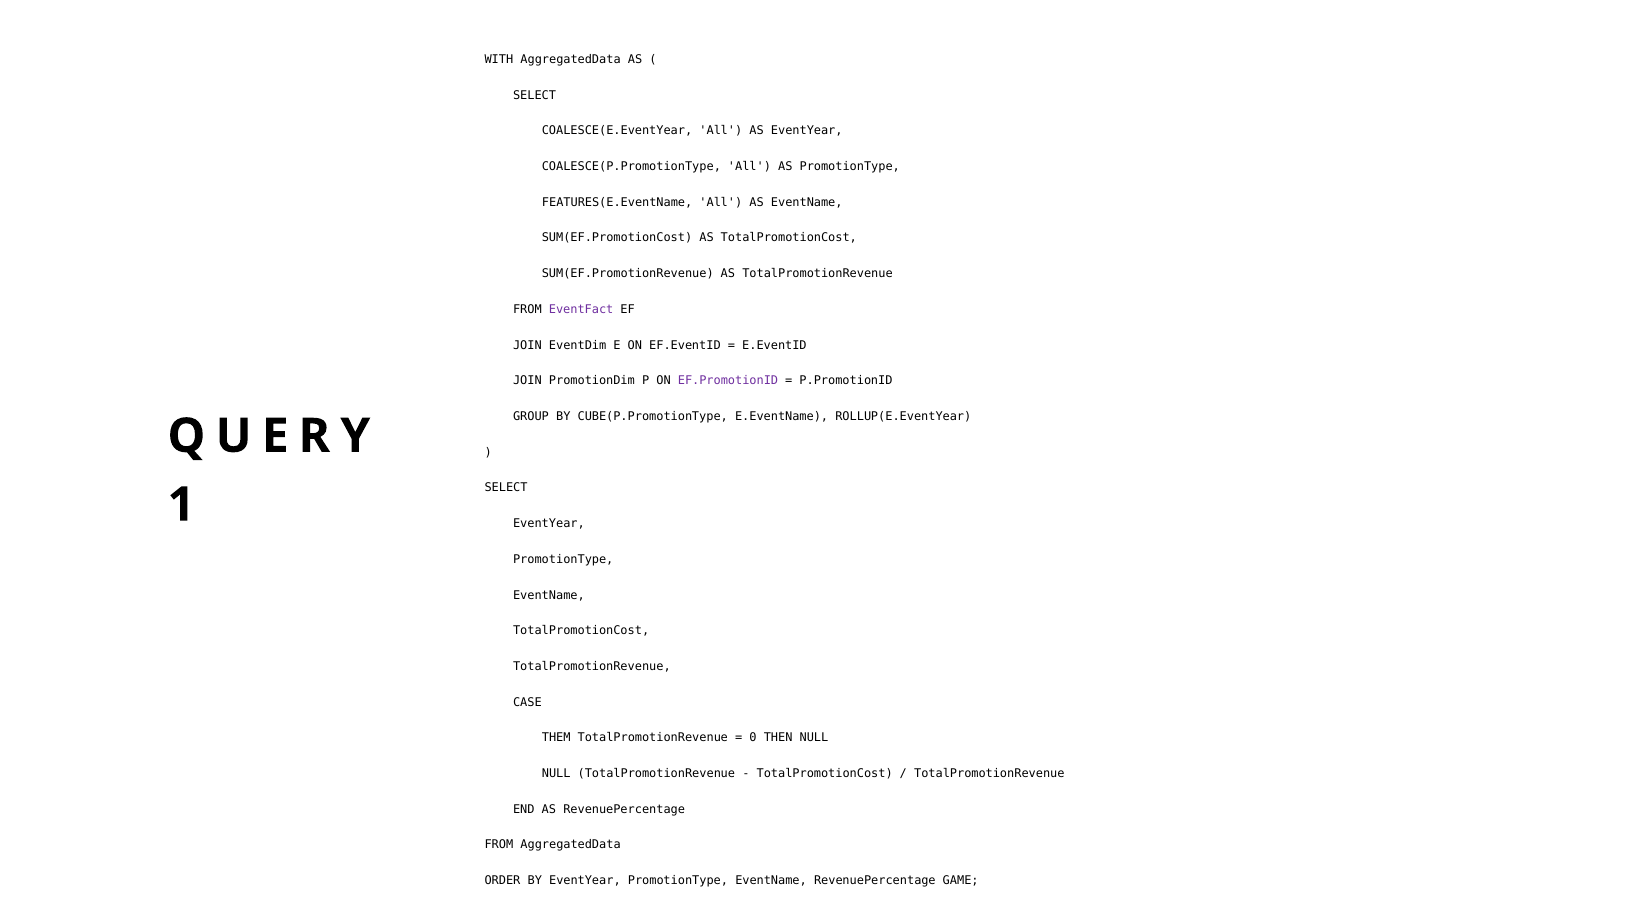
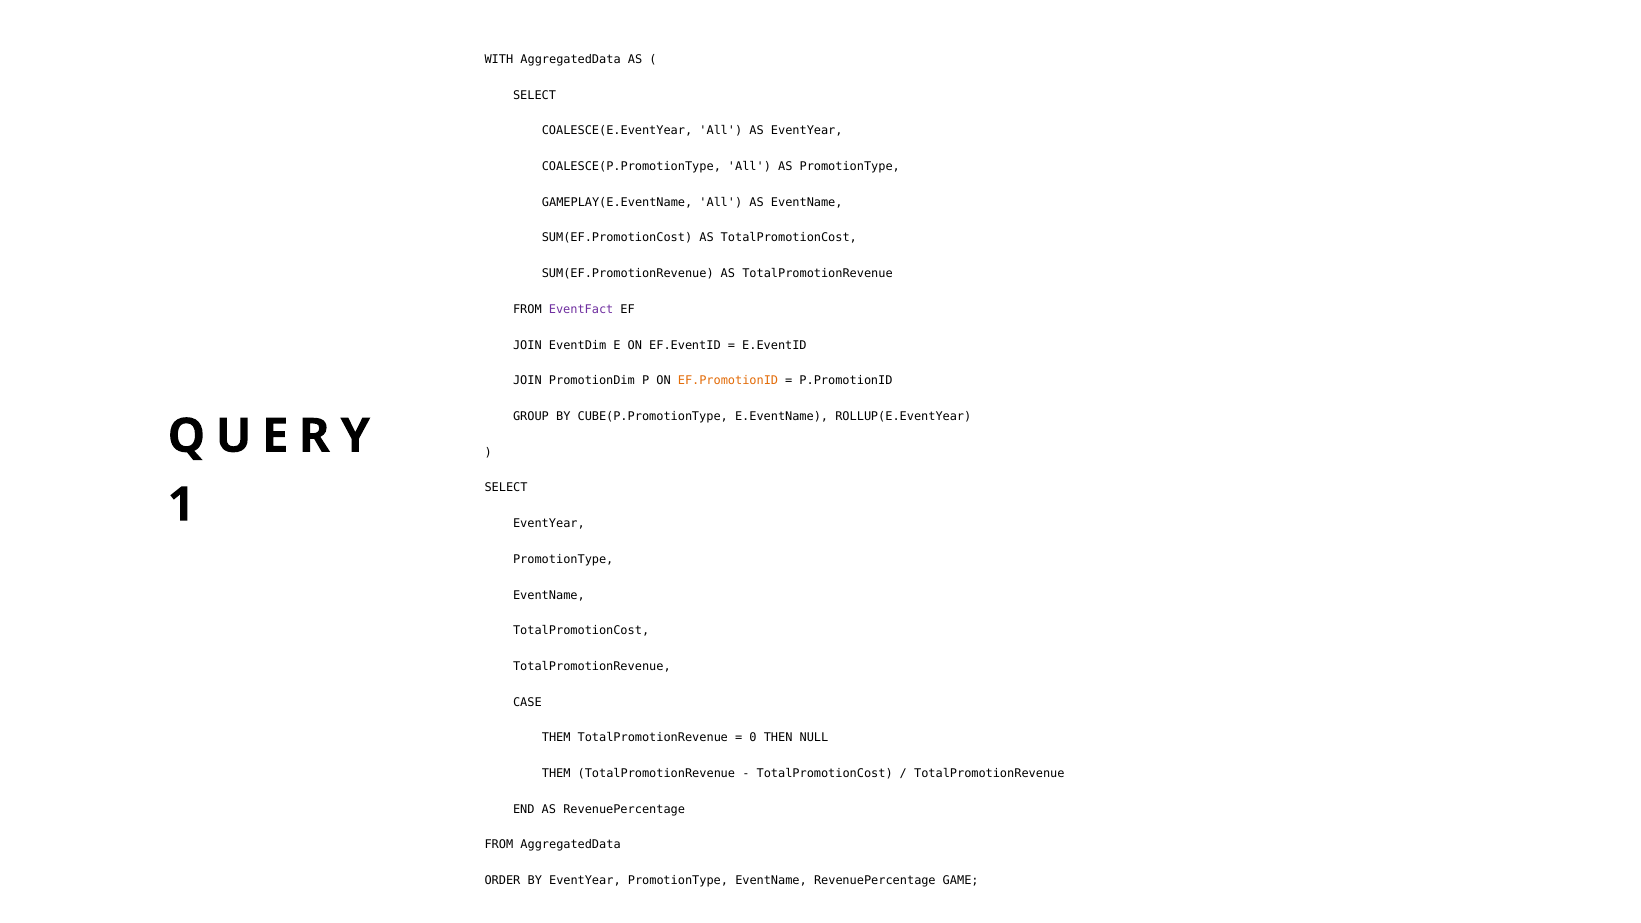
FEATURES(E.EventName: FEATURES(E.EventName -> GAMEPLAY(E.EventName
EF.PromotionID colour: purple -> orange
NULL at (556, 774): NULL -> THEM
